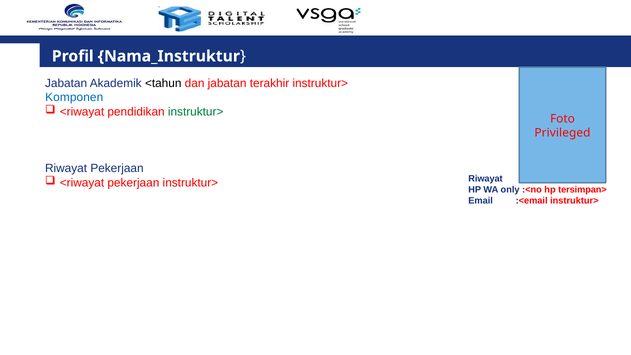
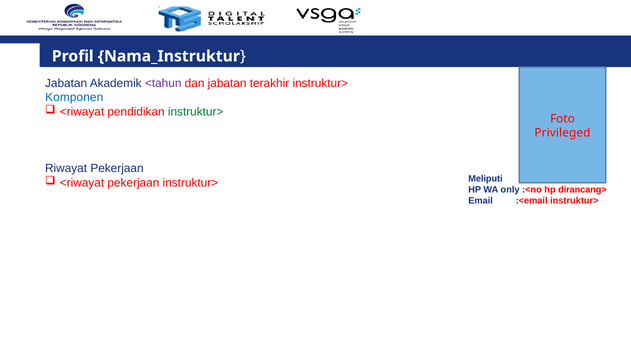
<tahun colour: black -> purple
pekerjaan instruktur> Riwayat: Riwayat -> Meliputi
tersimpan>: tersimpan> -> dirancang>
